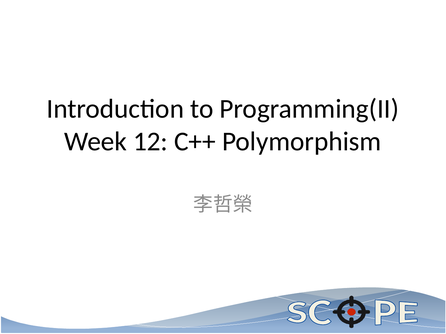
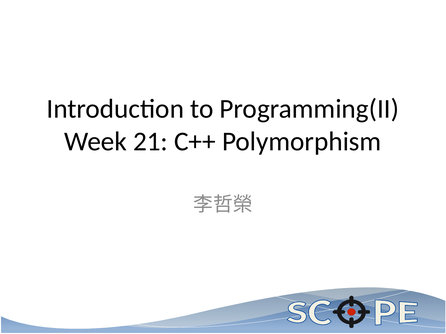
12: 12 -> 21
